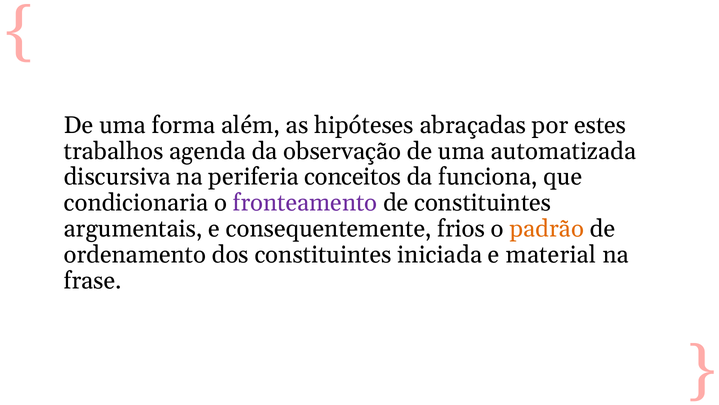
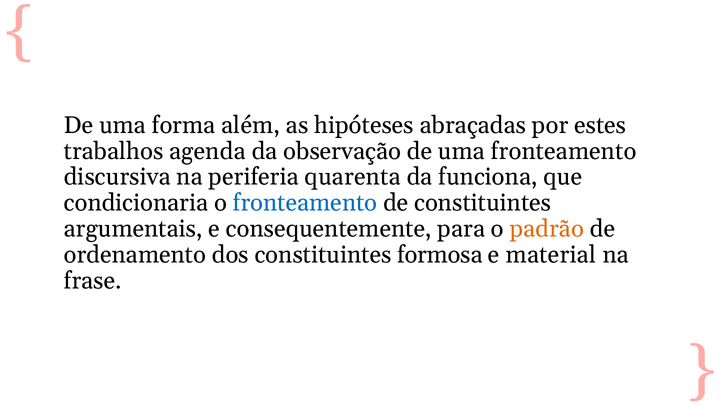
uma automatizada: automatizada -> fronteamento
conceitos: conceitos -> quarenta
fronteamento at (305, 203) colour: purple -> blue
frios: frios -> para
iniciada: iniciada -> formosa
